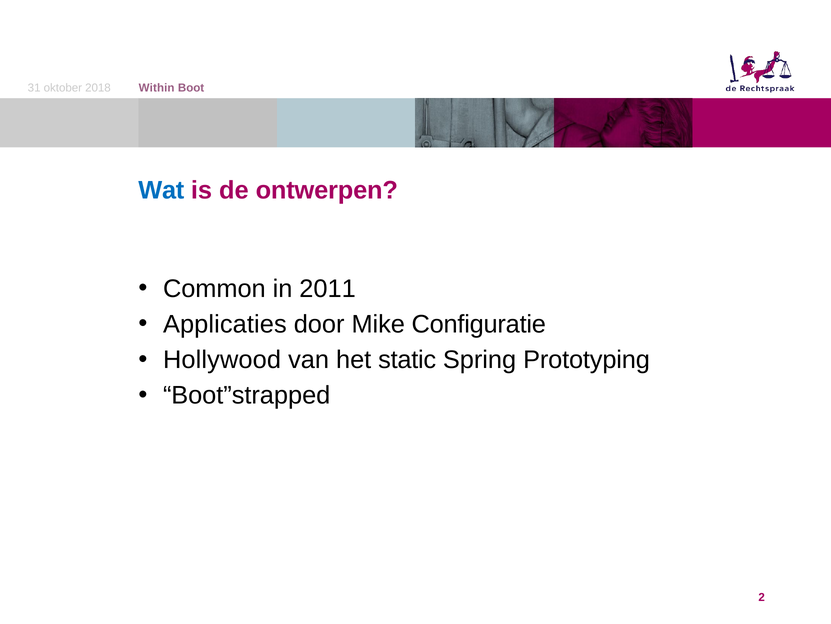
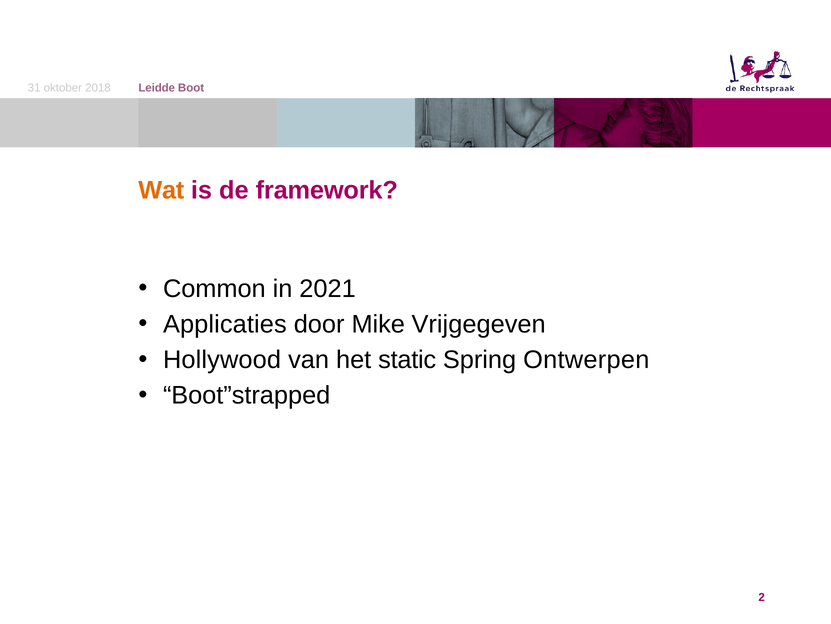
Within: Within -> Leidde
Wat colour: blue -> orange
ontwerpen: ontwerpen -> framework
2011: 2011 -> 2021
Configuratie: Configuratie -> Vrijgegeven
Prototyping: Prototyping -> Ontwerpen
